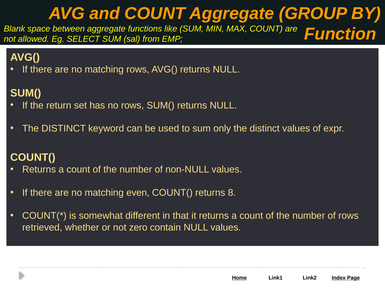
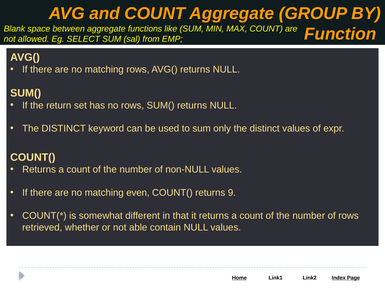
8: 8 -> 9
zero: zero -> able
